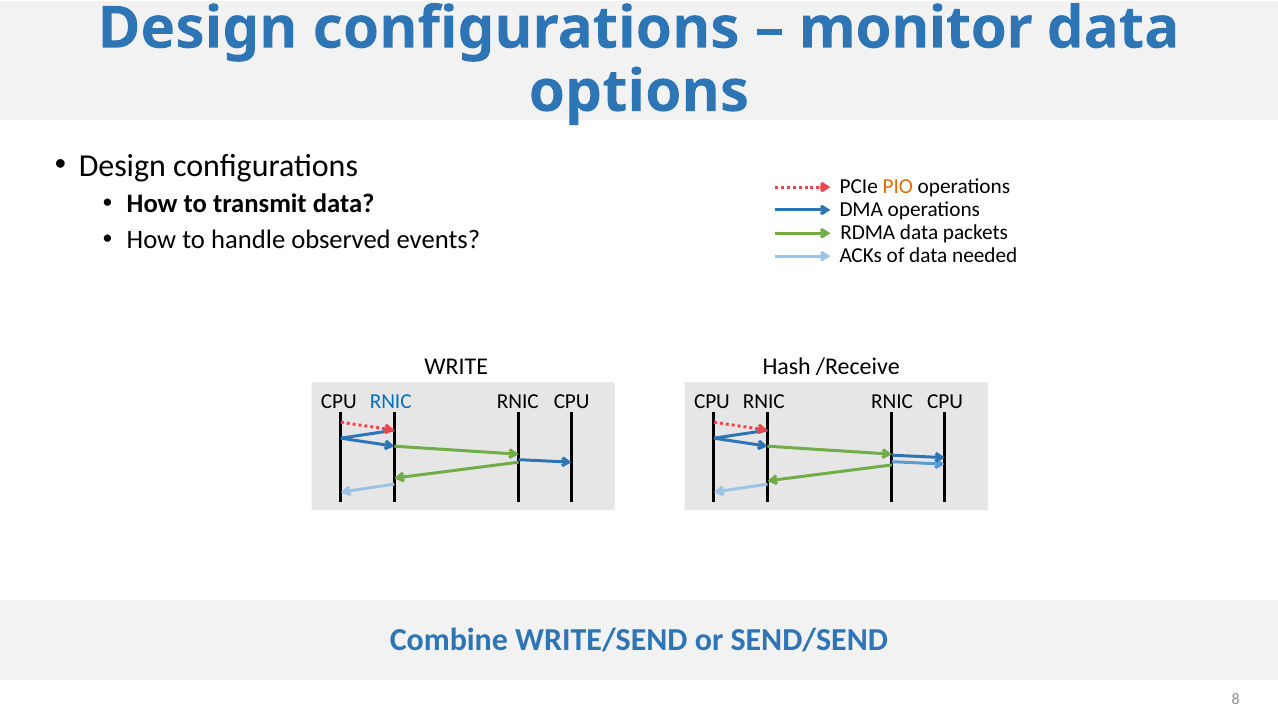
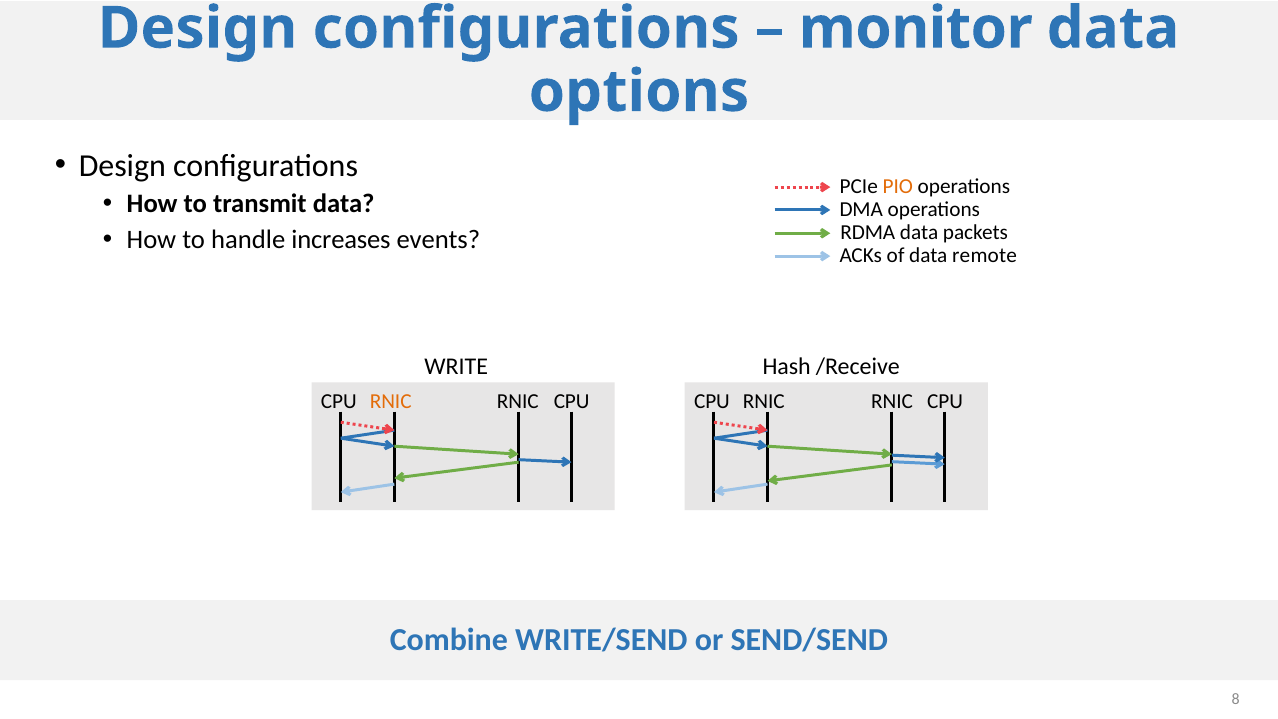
observed: observed -> increases
needed: needed -> remote
RNIC at (391, 401) colour: blue -> orange
